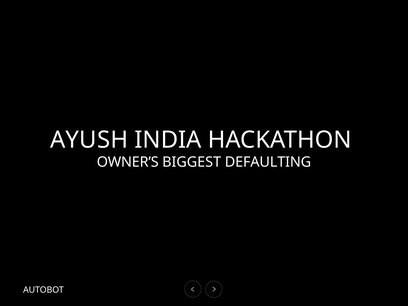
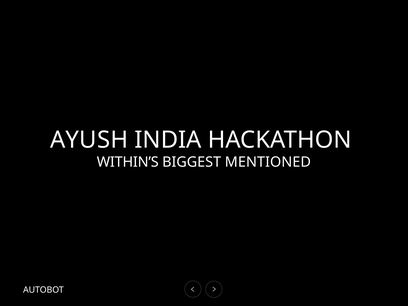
OWNER’S: OWNER’S -> WITHIN’S
DEFAULTING: DEFAULTING -> MENTIONED
